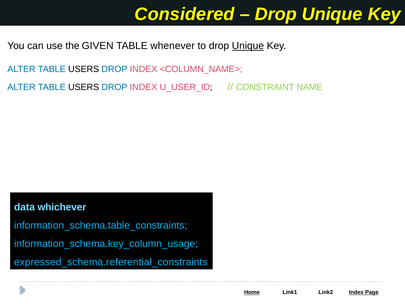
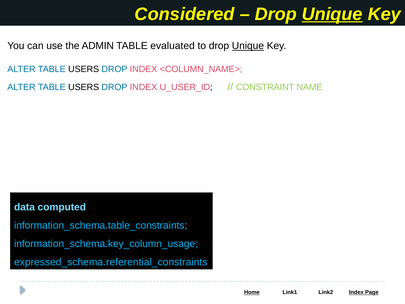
Unique at (332, 14) underline: none -> present
GIVEN: GIVEN -> ADMIN
whenever: whenever -> evaluated
whichever: whichever -> computed
